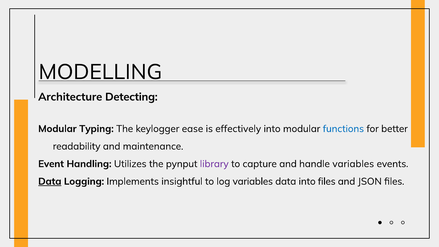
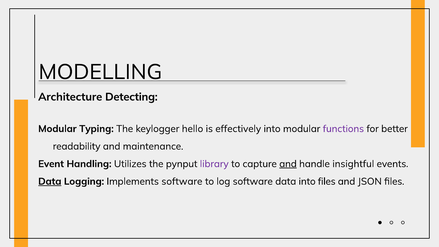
ease: ease -> hello
functions colour: blue -> purple
and at (288, 164) underline: none -> present
handle variables: variables -> insightful
Implements insightful: insightful -> software
log variables: variables -> software
